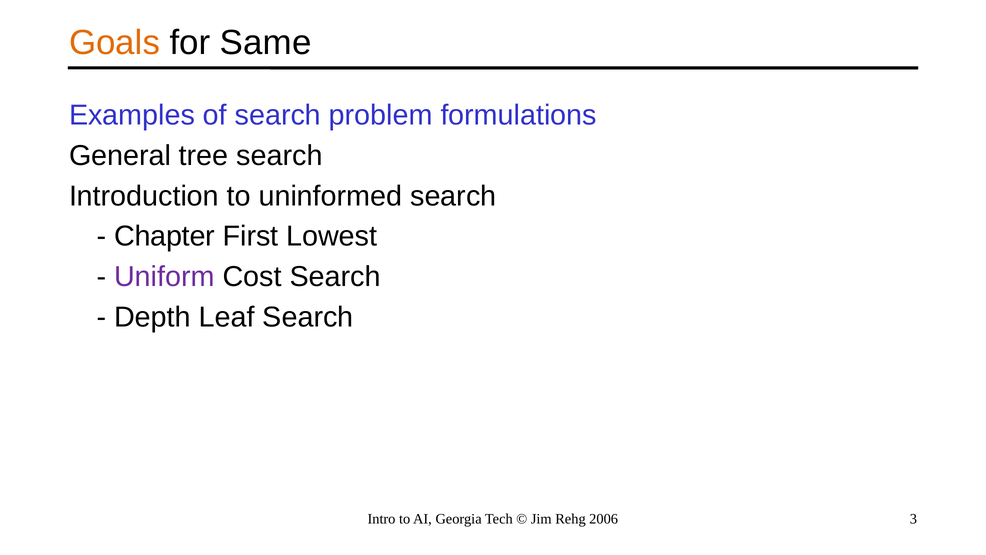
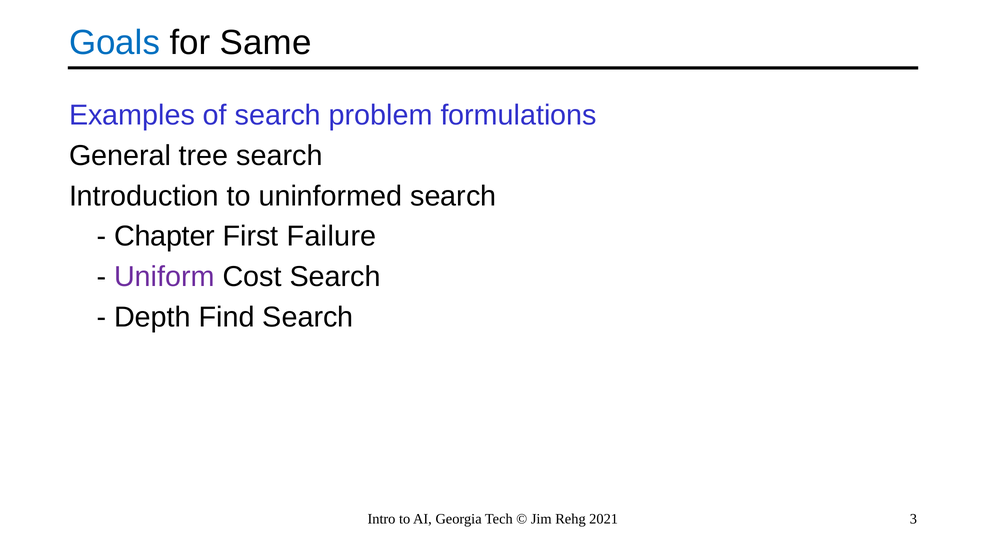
Goals colour: orange -> blue
Lowest: Lowest -> Failure
Leaf: Leaf -> Find
2006: 2006 -> 2021
